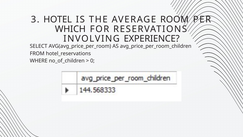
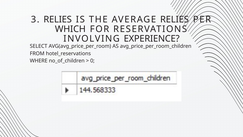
3 HOTEL: HOTEL -> RELIES
AVERAGE ROOM: ROOM -> RELIES
